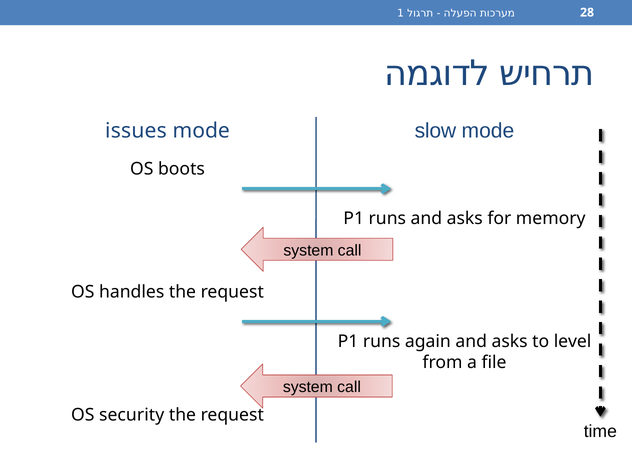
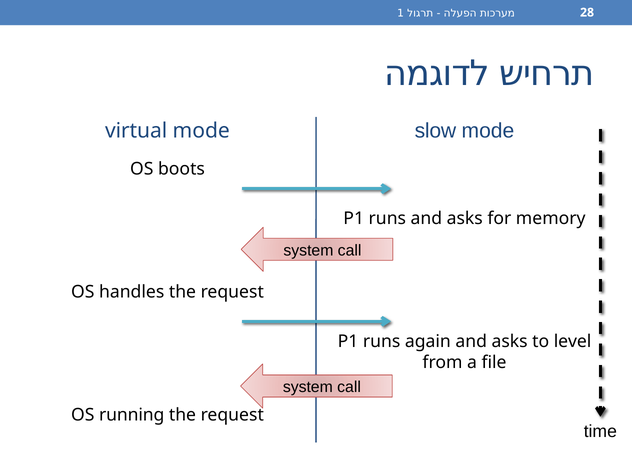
issues: issues -> virtual
security: security -> running
